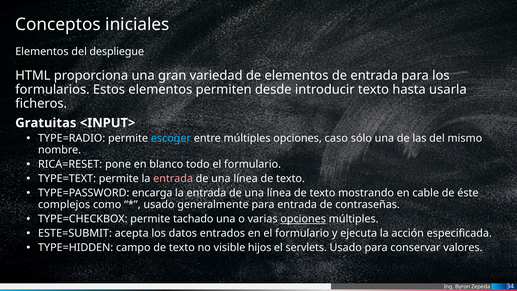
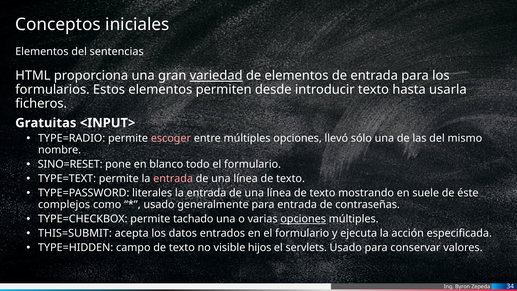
despliegue: despliegue -> sentencias
variedad underline: none -> present
escoger colour: light blue -> pink
caso: caso -> llevó
RICA=RESET: RICA=RESET -> SINO=RESET
encarga: encarga -> literales
cable: cable -> suele
ESTE=SUBMIT: ESTE=SUBMIT -> THIS=SUBMIT
